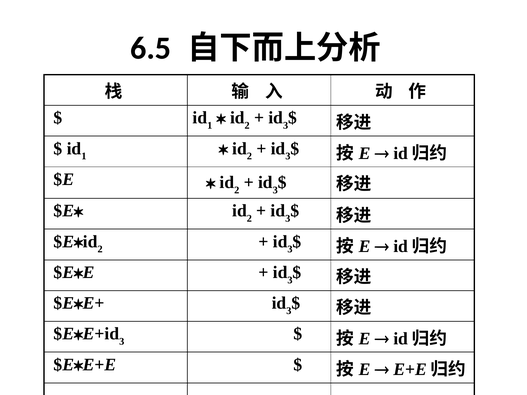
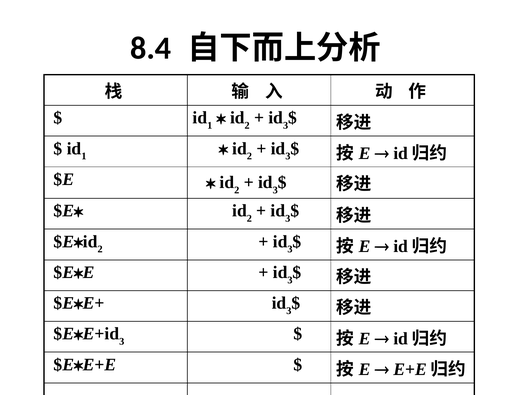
6.5: 6.5 -> 8.4
